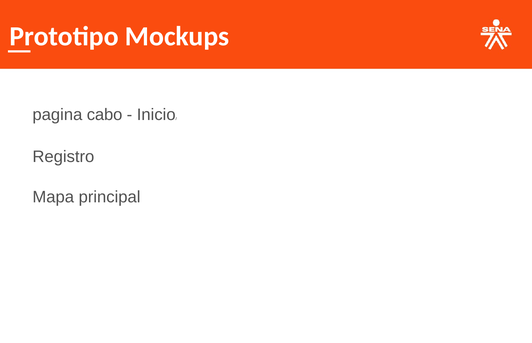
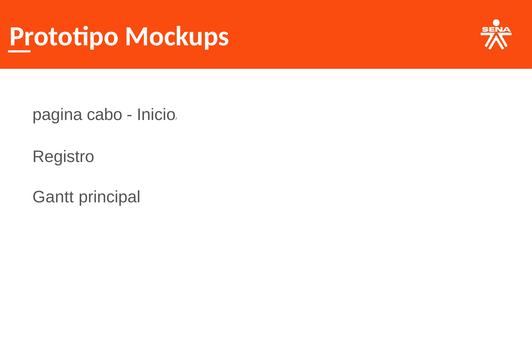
Mapa: Mapa -> Gantt
